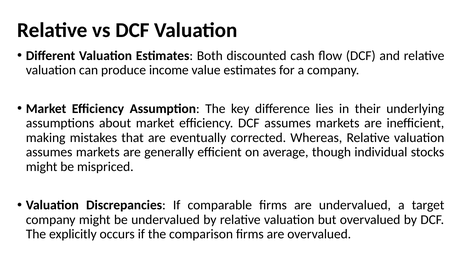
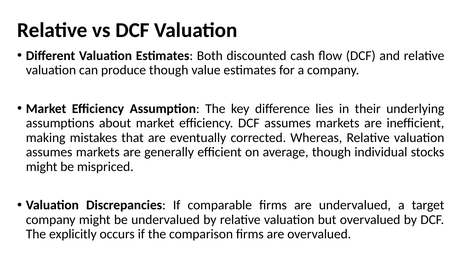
produce income: income -> though
